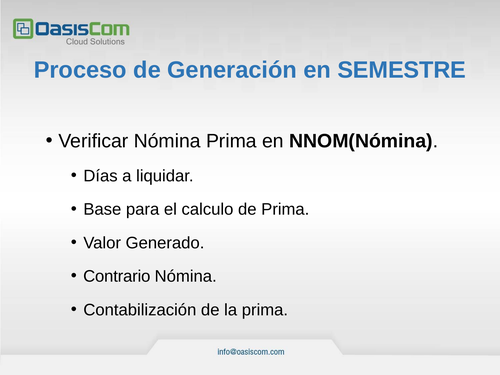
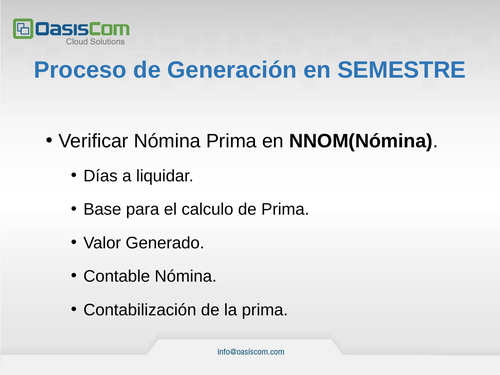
Contrario: Contrario -> Contable
